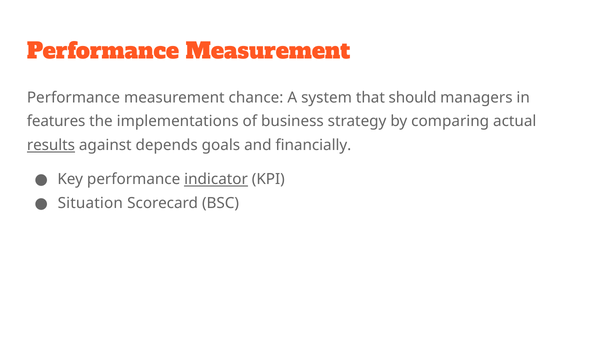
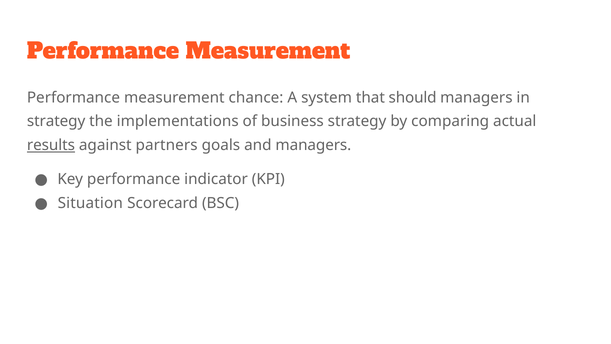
features at (56, 121): features -> strategy
depends: depends -> partners
and financially: financially -> managers
indicator underline: present -> none
